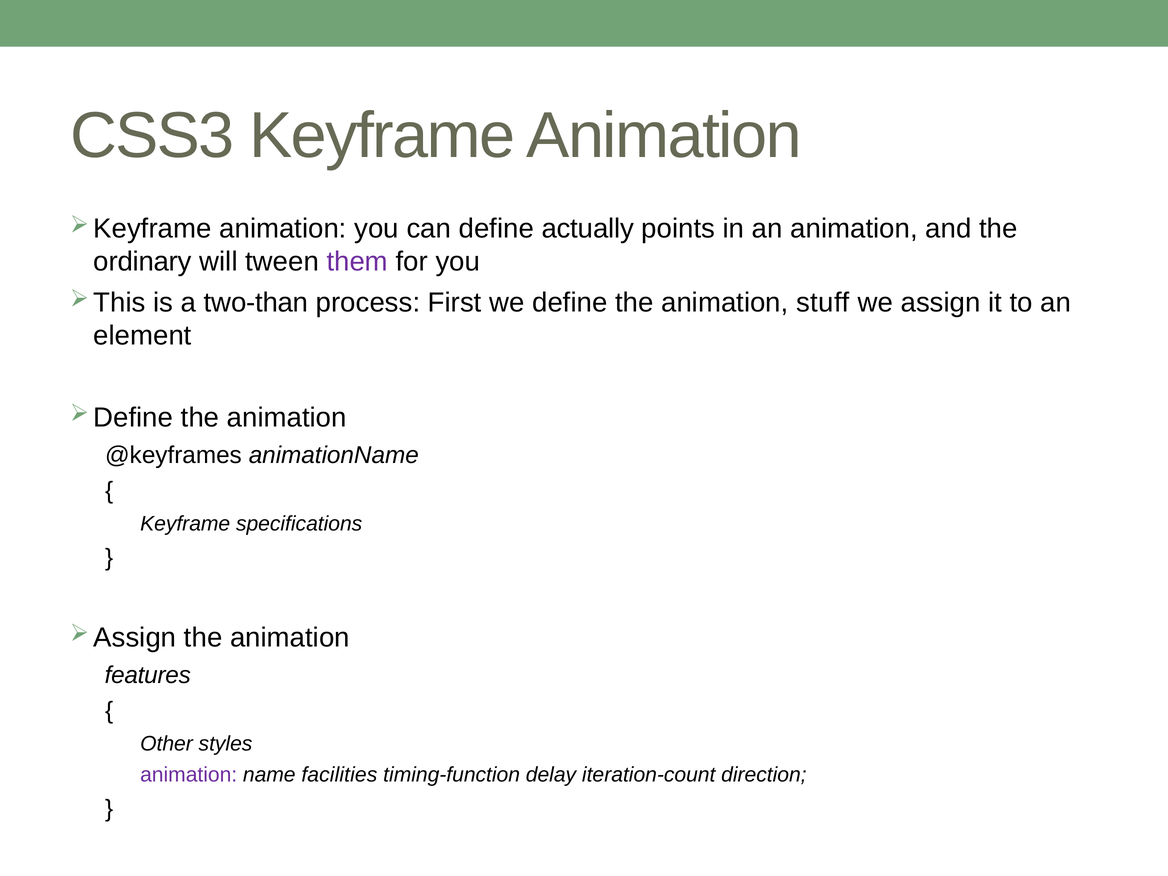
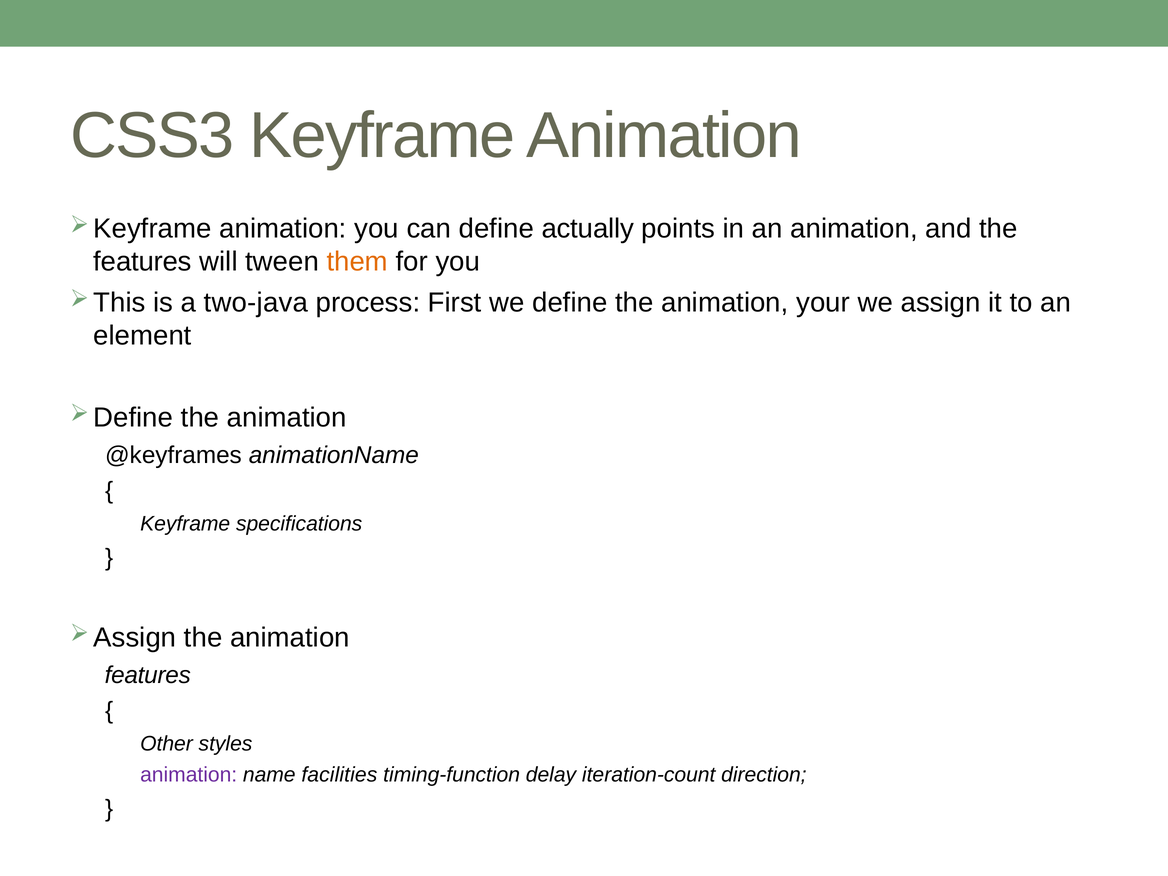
ordinary at (143, 262): ordinary -> features
them colour: purple -> orange
two-than: two-than -> two-java
stuff: stuff -> your
